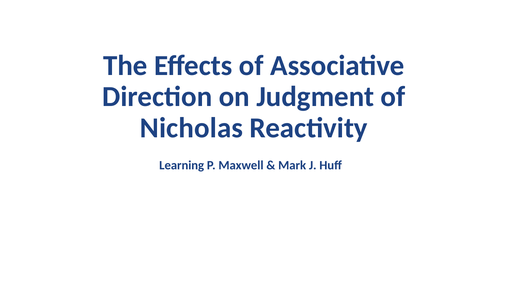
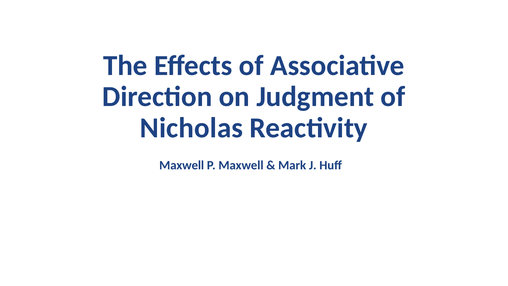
Learning at (182, 165): Learning -> Maxwell
